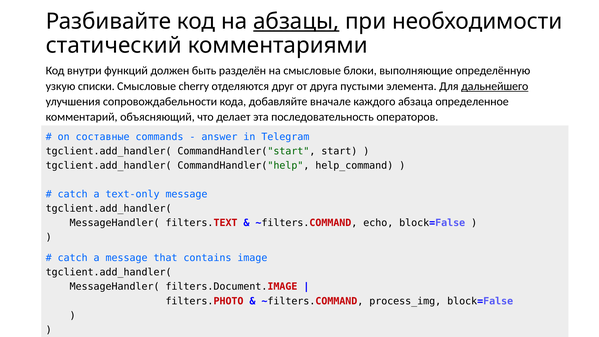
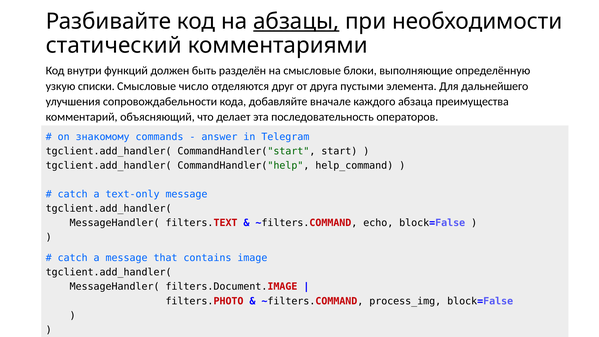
cherry: cherry -> число
дальнейшего underline: present -> none
определенное: определенное -> преимущества
составные: составные -> знакомому
